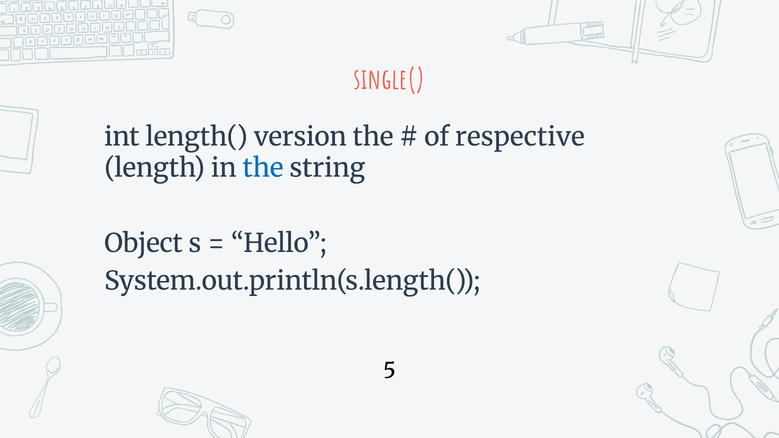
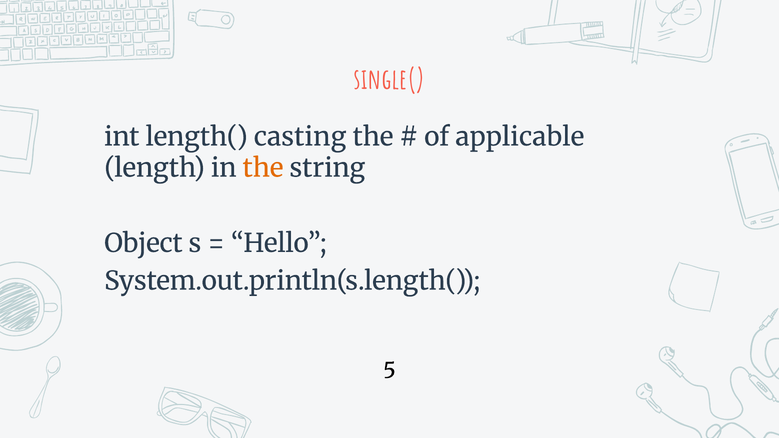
version: version -> casting
respective: respective -> applicable
the at (263, 168) colour: blue -> orange
